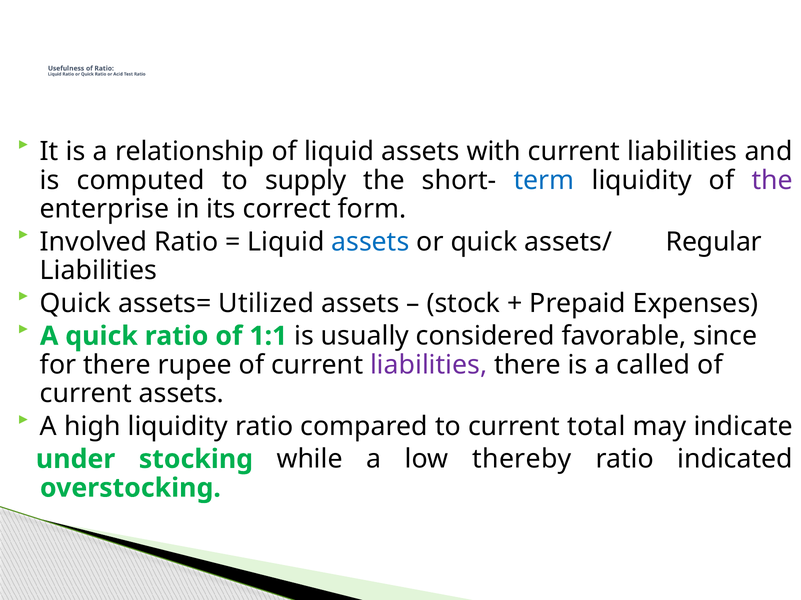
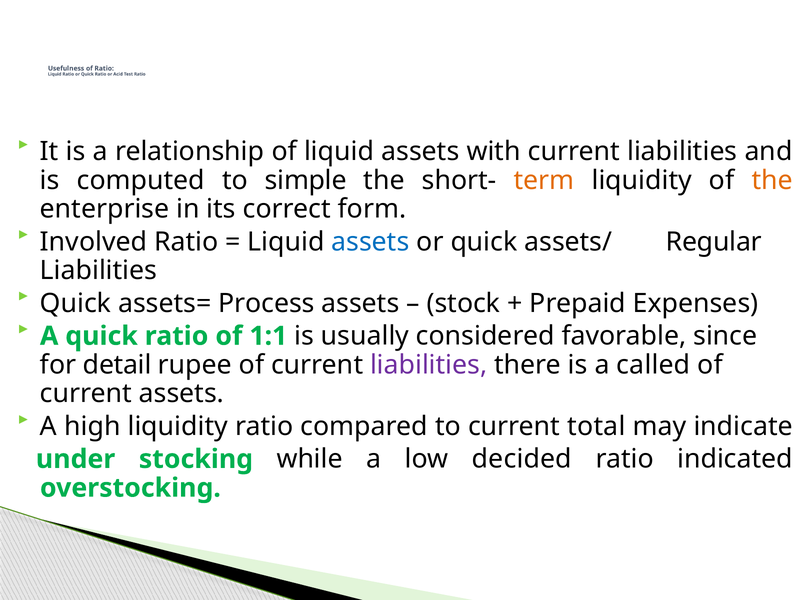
supply: supply -> simple
term colour: blue -> orange
the at (772, 180) colour: purple -> orange
Utilized: Utilized -> Process
for there: there -> detail
thereby: thereby -> decided
